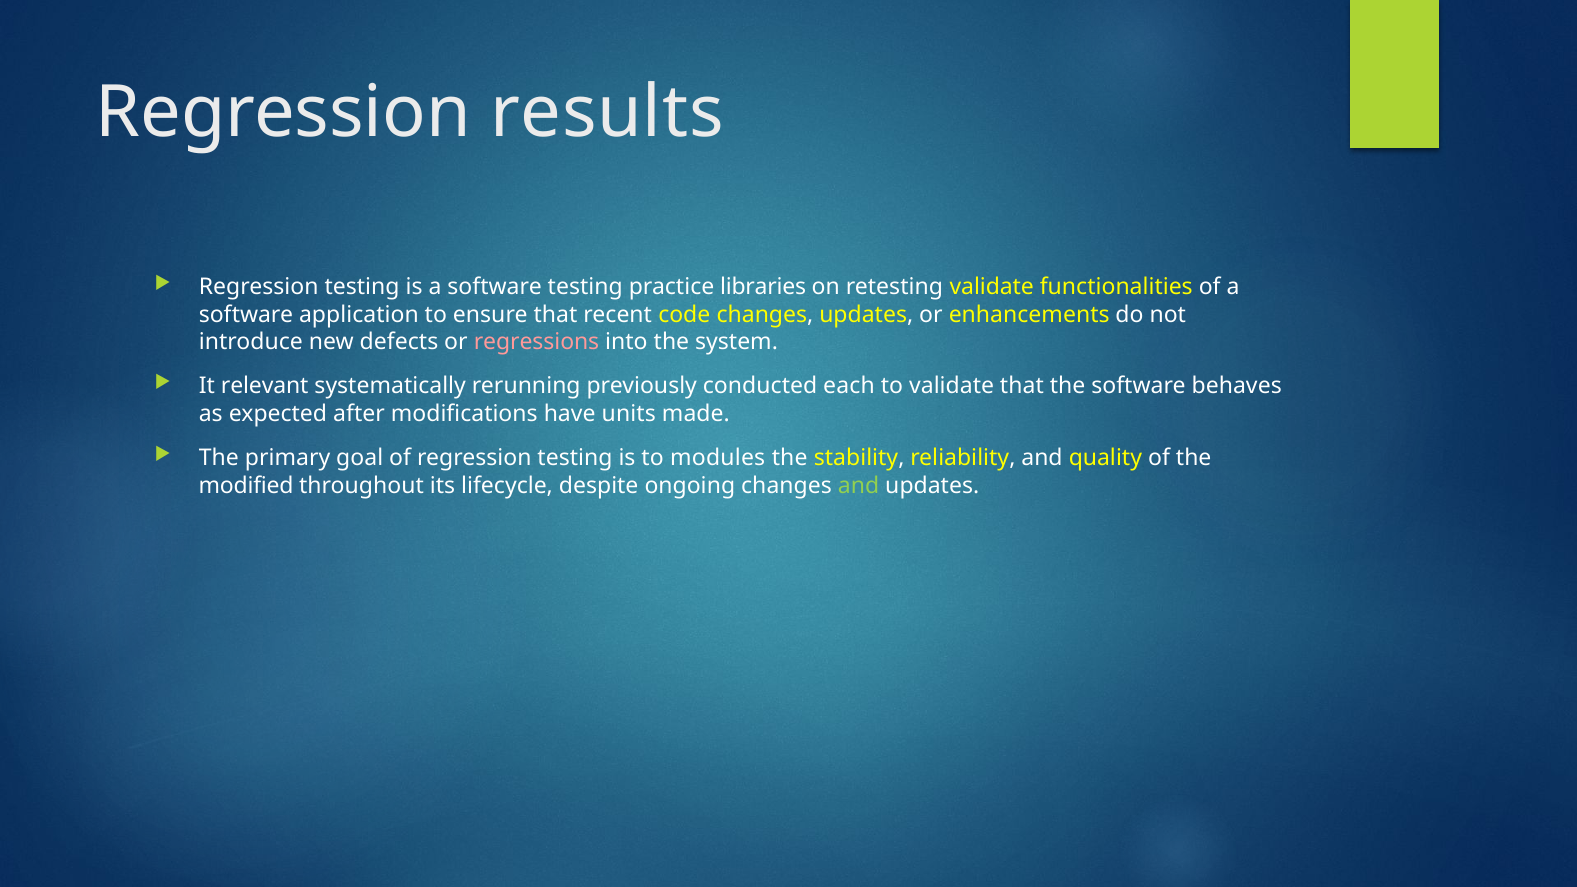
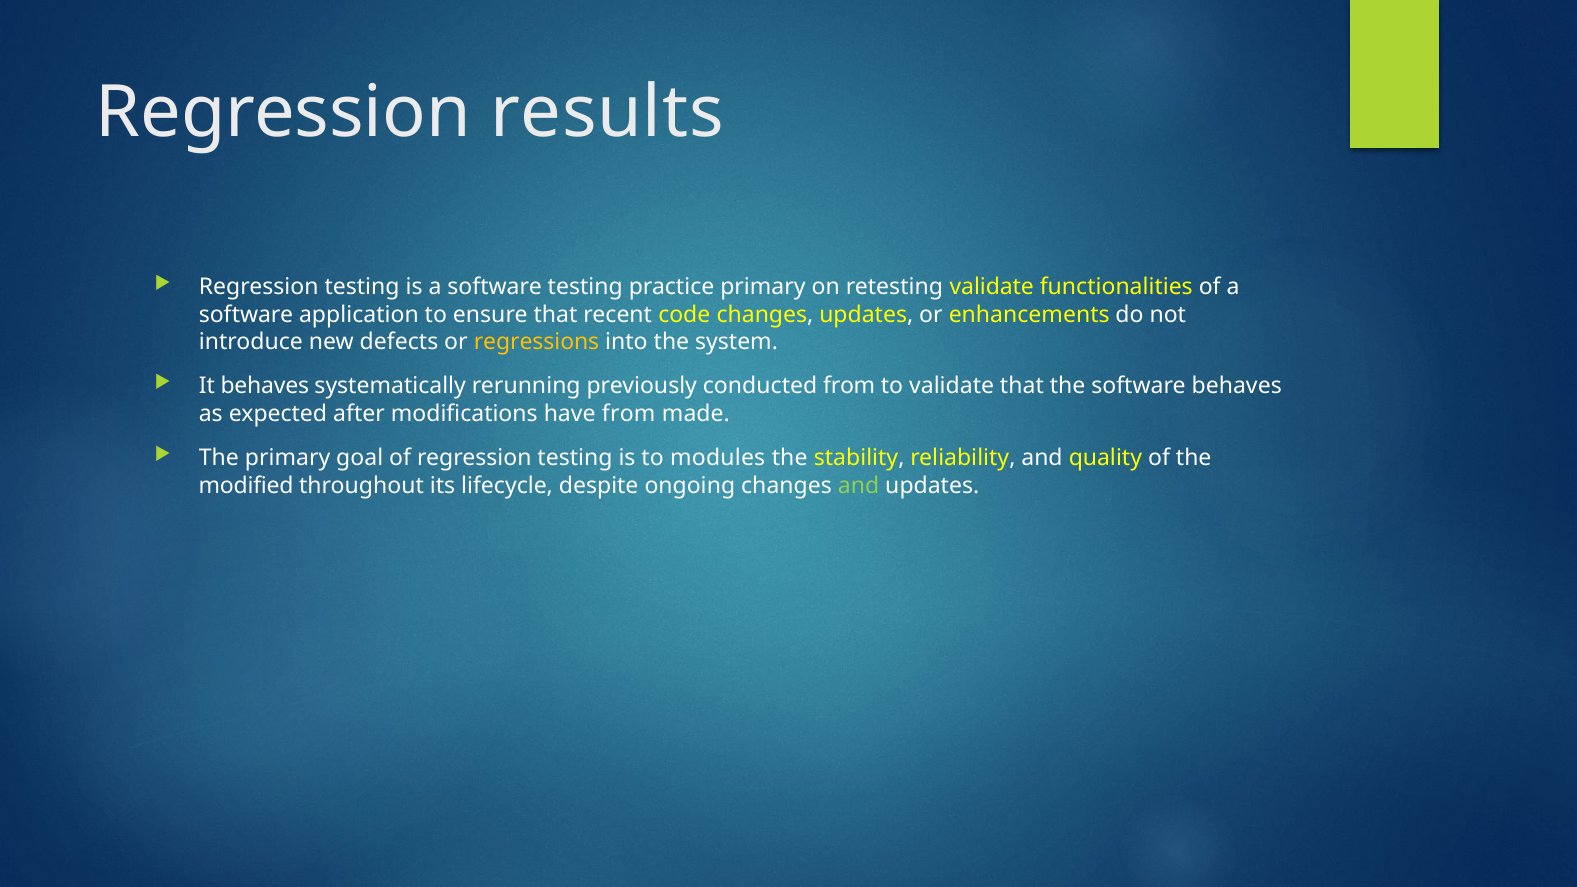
practice libraries: libraries -> primary
regressions colour: pink -> yellow
It relevant: relevant -> behaves
conducted each: each -> from
have units: units -> from
